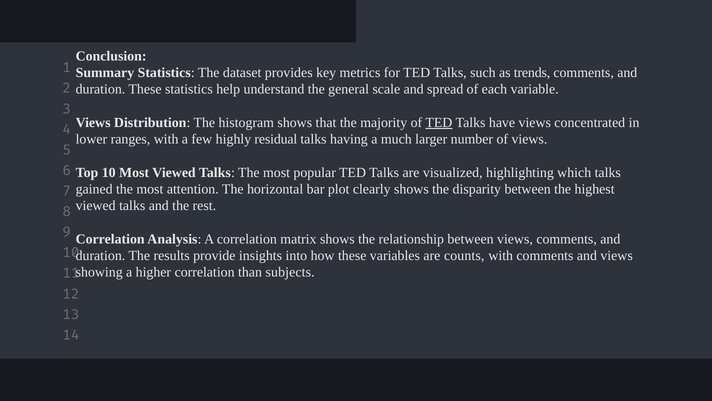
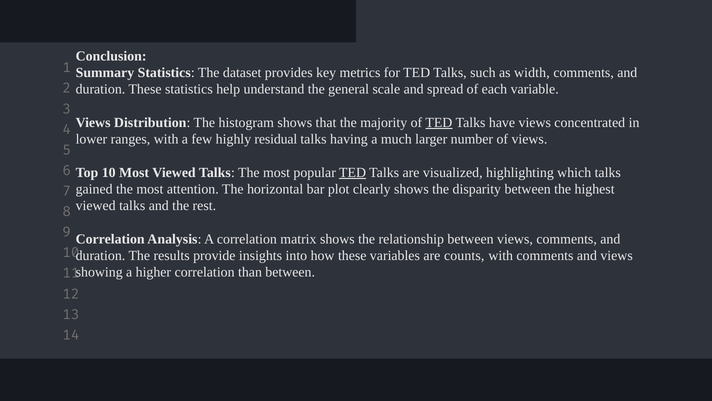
trends: trends -> width
TED at (353, 172) underline: none -> present
than subjects: subjects -> between
